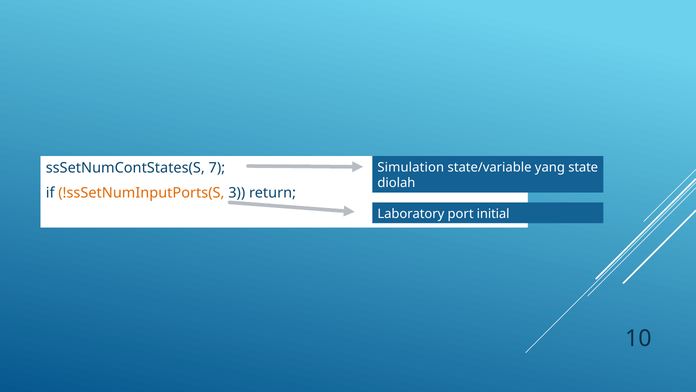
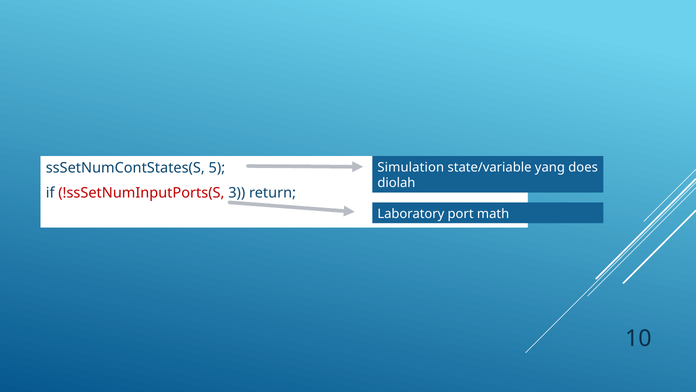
state: state -> does
7: 7 -> 5
!ssSetNumInputPorts(S colour: orange -> red
initial: initial -> math
